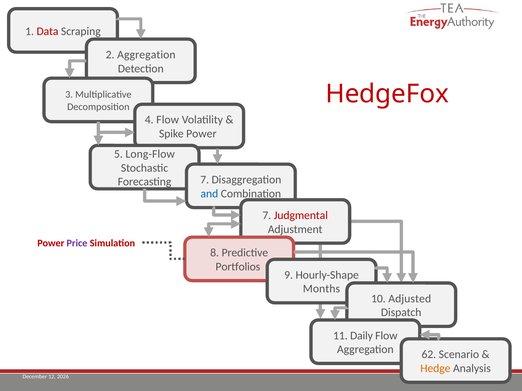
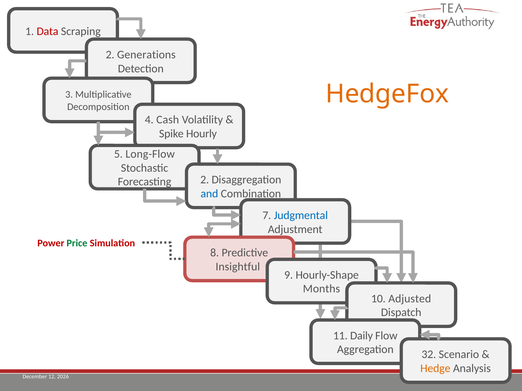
2 Aggregation: Aggregation -> Generations
HedgeFox colour: red -> orange
4 Flow: Flow -> Cash
Spike Power: Power -> Hourly
Forecasting 7: 7 -> 2
Judgmental colour: red -> blue
Price colour: purple -> green
Portfolios: Portfolios -> Insightful
62: 62 -> 32
